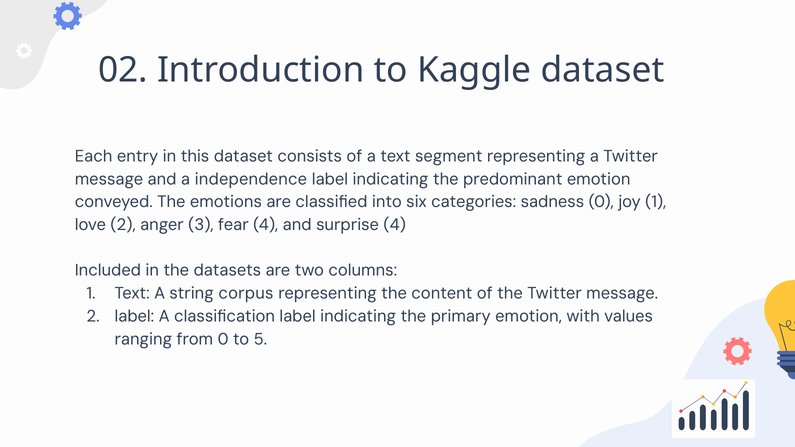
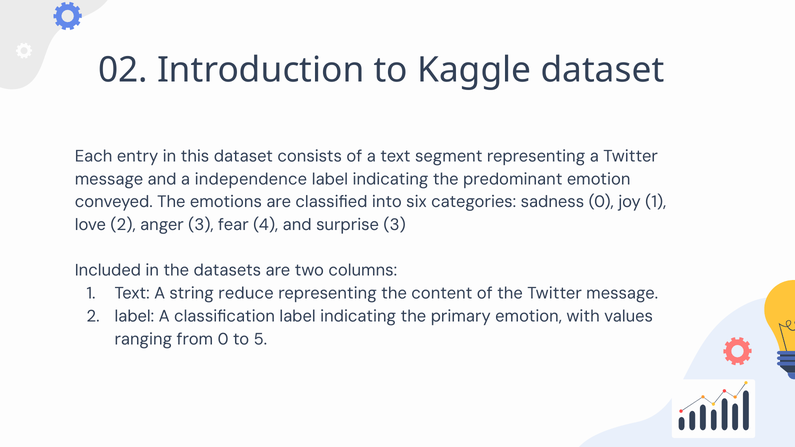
surprise 4: 4 -> 3
corpus: corpus -> reduce
